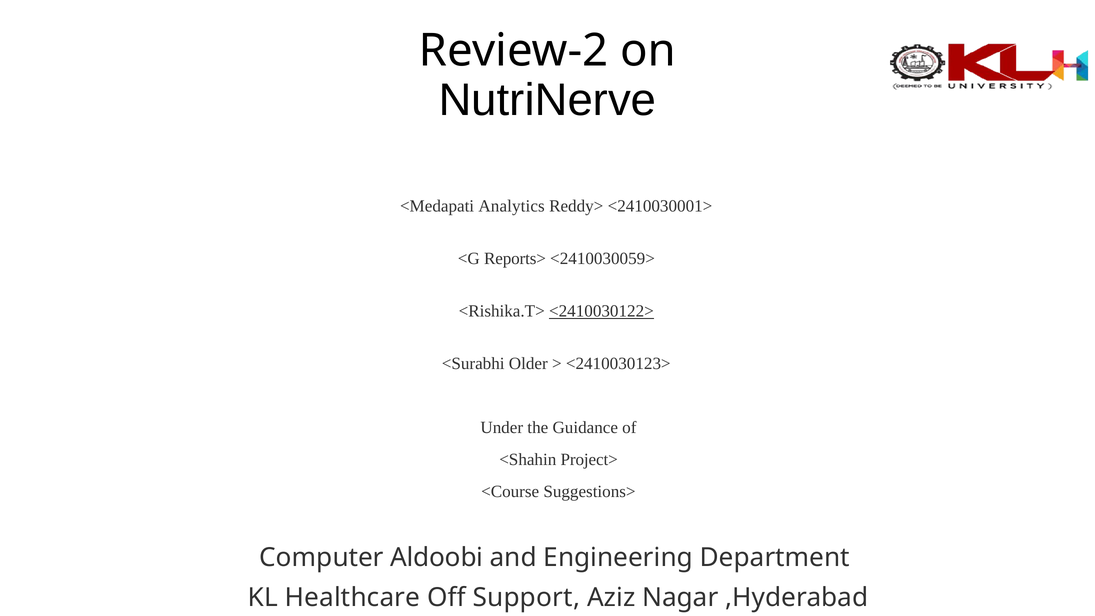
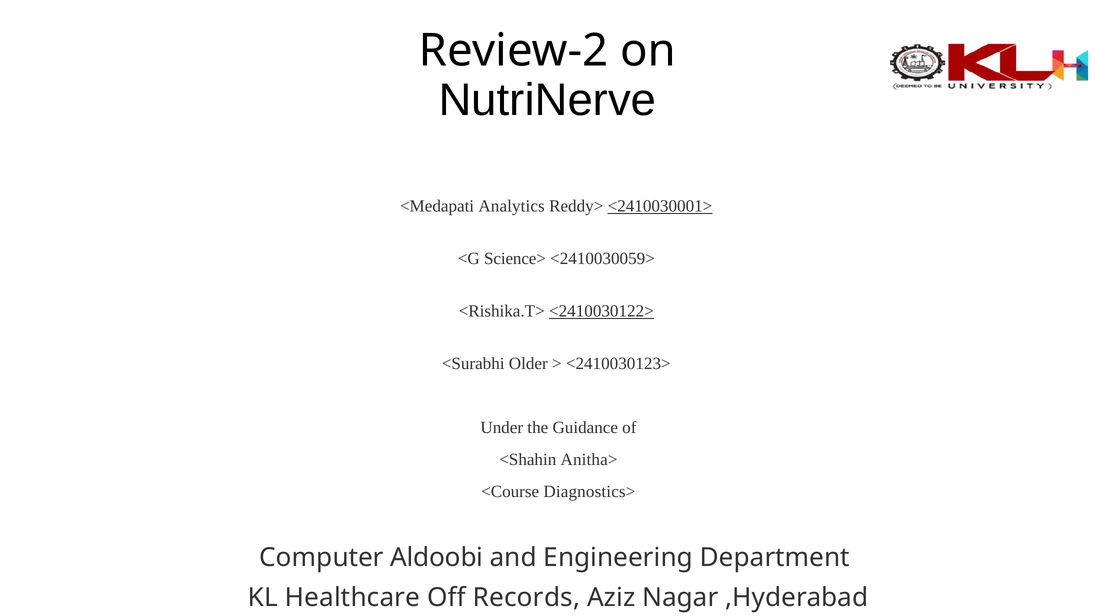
<2410030001> underline: none -> present
Reports>: Reports> -> Science>
Project>: Project> -> Anitha>
Suggestions>: Suggestions> -> Diagnostics>
Support: Support -> Records
